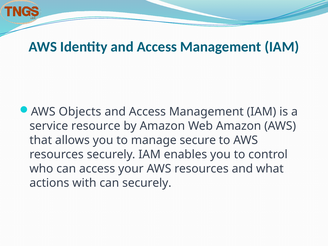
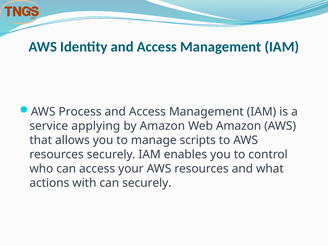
Objects: Objects -> Process
resource: resource -> applying
secure: secure -> scripts
